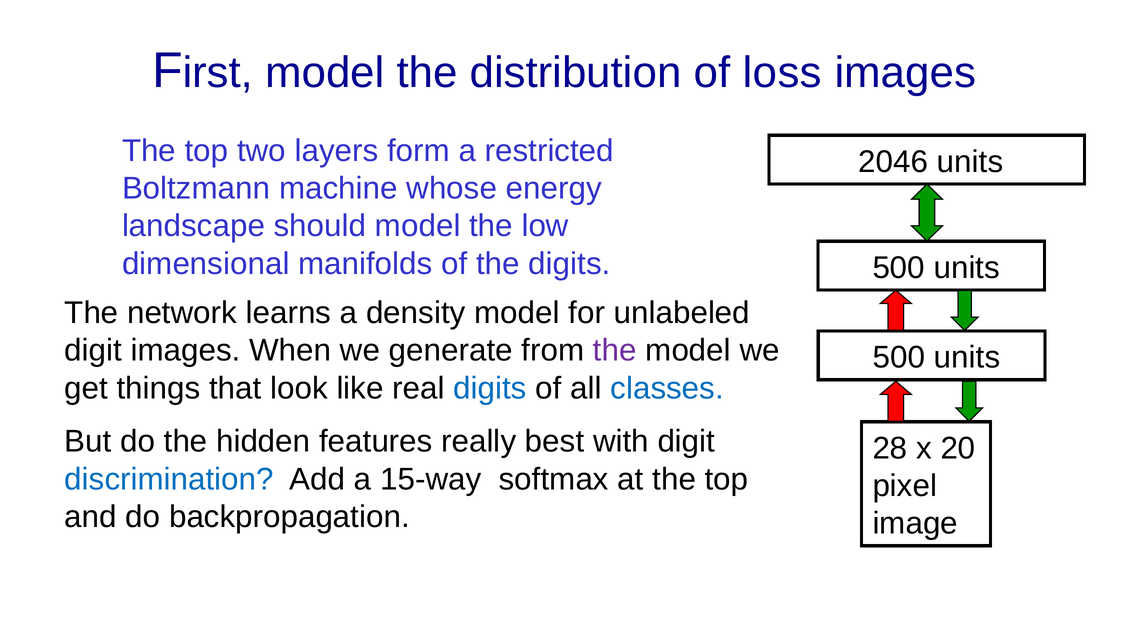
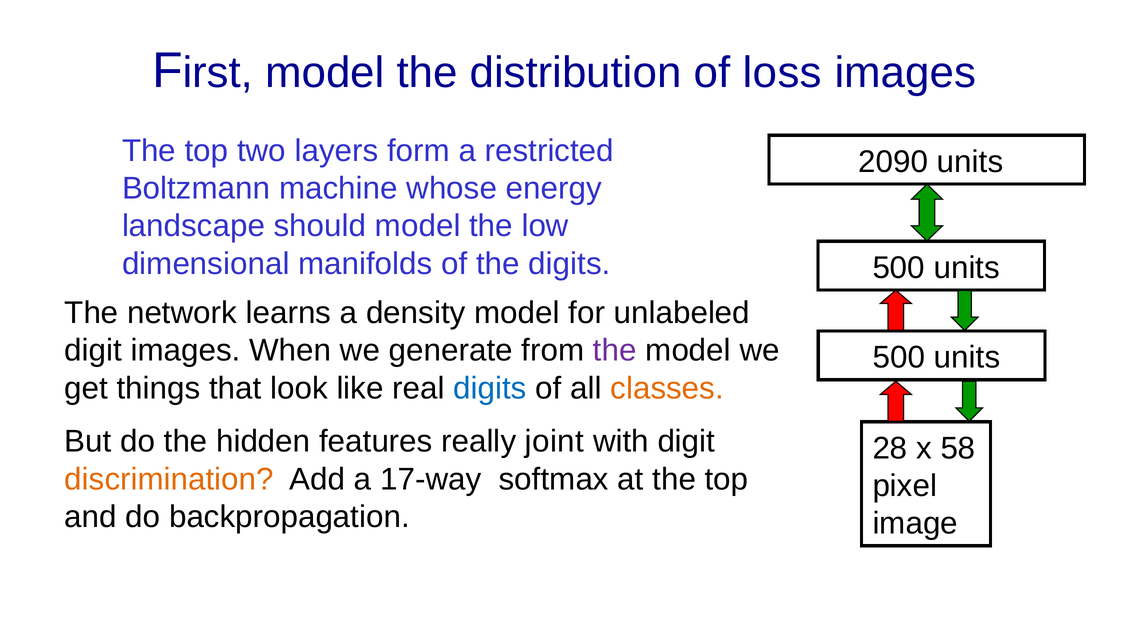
2046: 2046 -> 2090
classes colour: blue -> orange
best: best -> joint
20: 20 -> 58
discrimination colour: blue -> orange
15-way: 15-way -> 17-way
